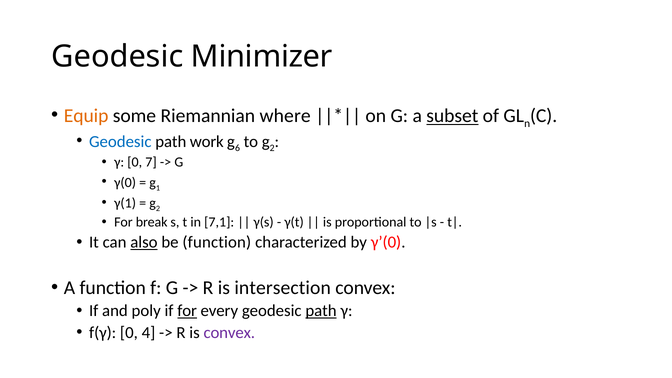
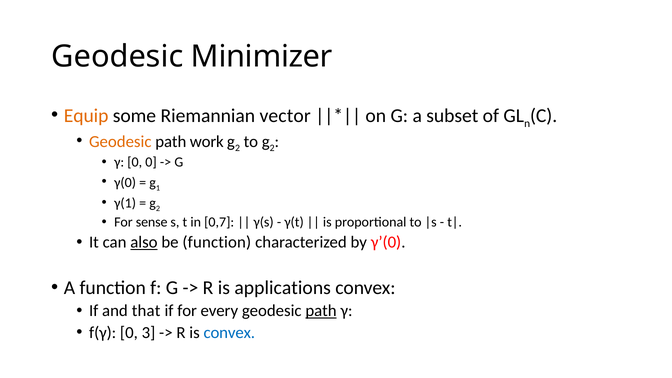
where: where -> vector
subset underline: present -> none
Geodesic at (120, 142) colour: blue -> orange
6 at (237, 148): 6 -> 2
0 7: 7 -> 0
break: break -> sense
7,1: 7,1 -> 0,7
intersection: intersection -> applications
poly: poly -> that
for at (187, 311) underline: present -> none
4: 4 -> 3
convex at (229, 332) colour: purple -> blue
